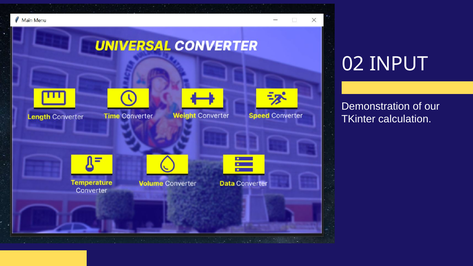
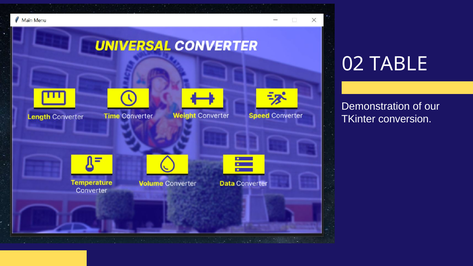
INPUT: INPUT -> TABLE
calculation: calculation -> conversion
